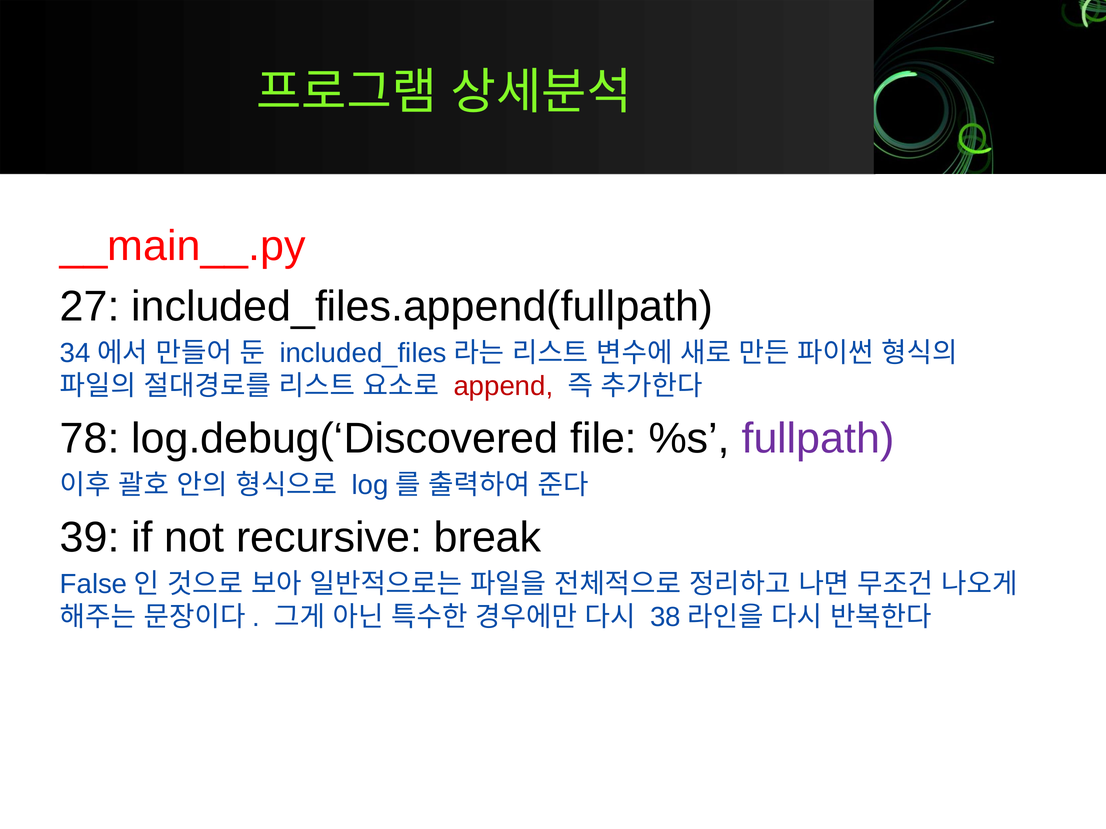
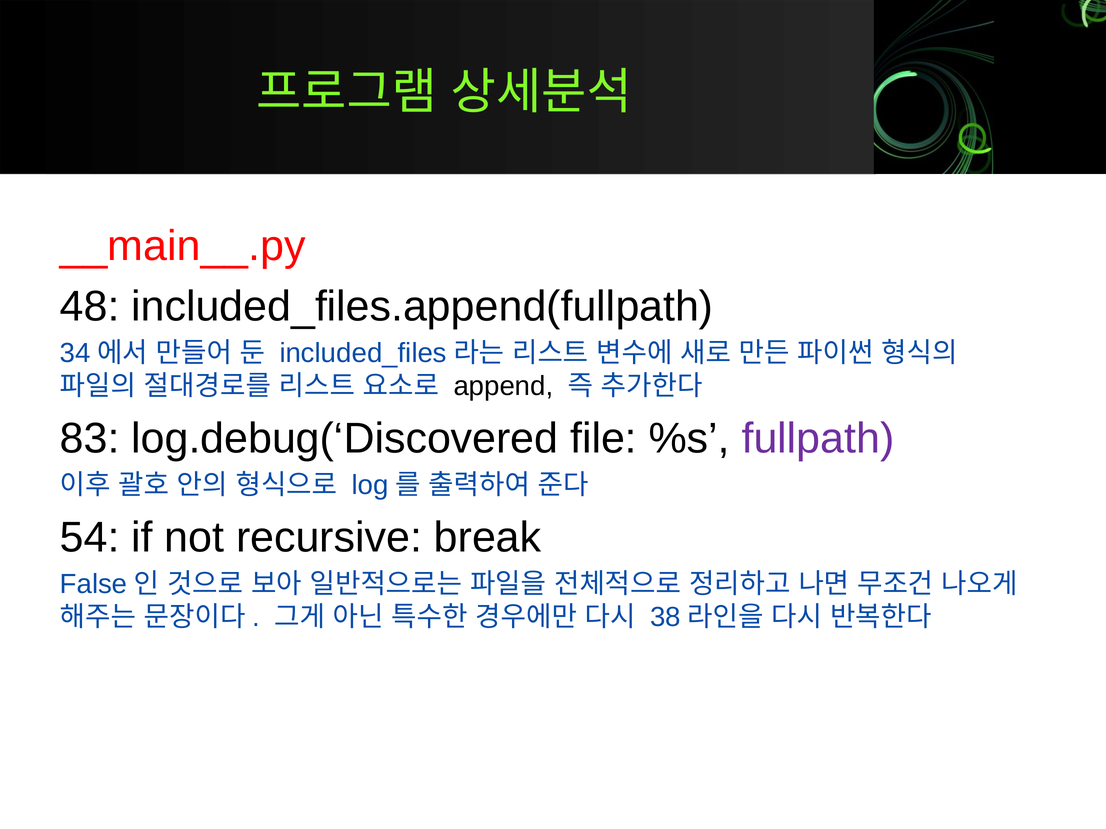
27: 27 -> 48
append colour: red -> black
78: 78 -> 83
39: 39 -> 54
